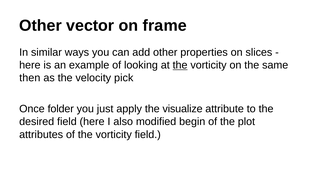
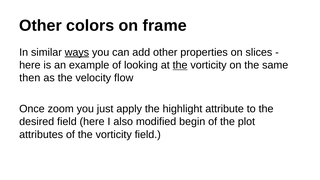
vector: vector -> colors
ways underline: none -> present
pick: pick -> flow
folder: folder -> zoom
visualize: visualize -> highlight
